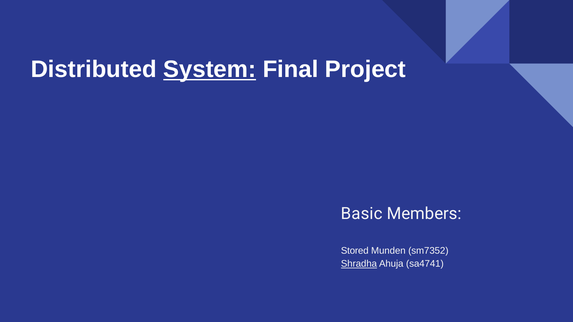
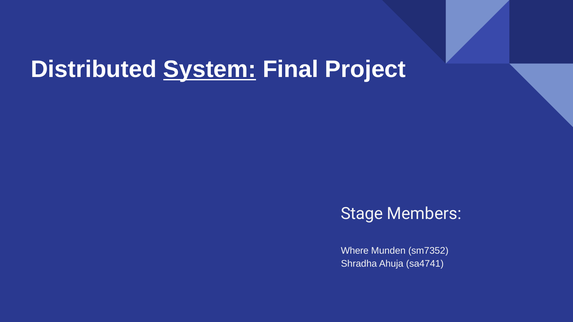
Basic: Basic -> Stage
Stored: Stored -> Where
Shradha underline: present -> none
